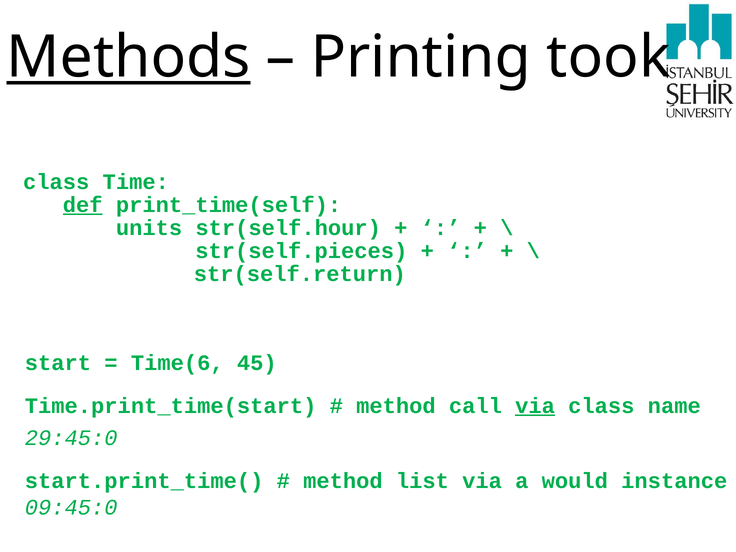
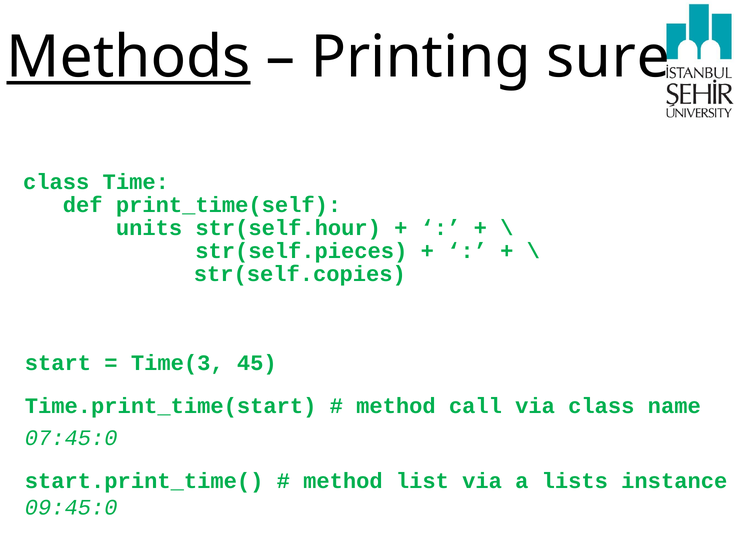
took: took -> sure
def underline: present -> none
str(self.return: str(self.return -> str(self.copies
Time(6: Time(6 -> Time(3
via at (535, 406) underline: present -> none
29:45:0: 29:45:0 -> 07:45:0
would: would -> lists
